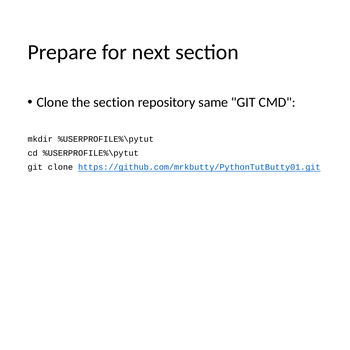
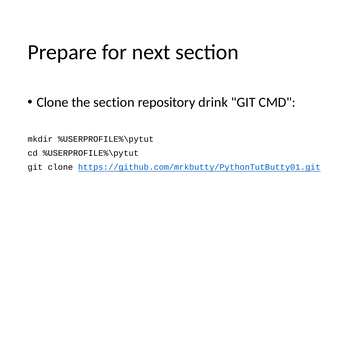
same: same -> drink
